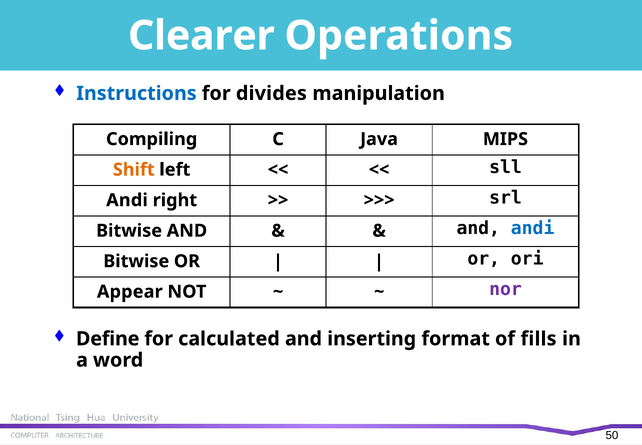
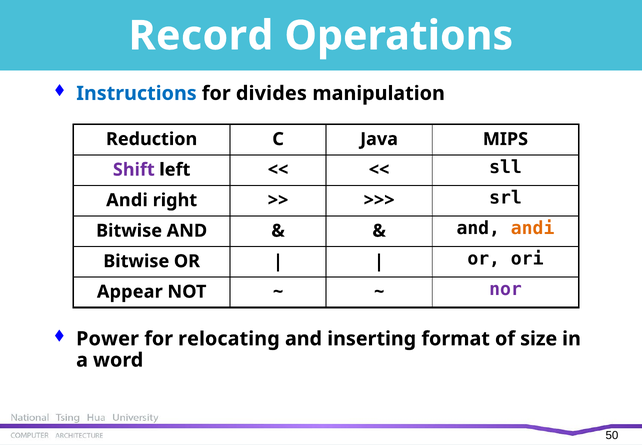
Clearer: Clearer -> Record
Compiling: Compiling -> Reduction
Shift colour: orange -> purple
andi at (533, 228) colour: blue -> orange
Define: Define -> Power
calculated: calculated -> relocating
fills: fills -> size
